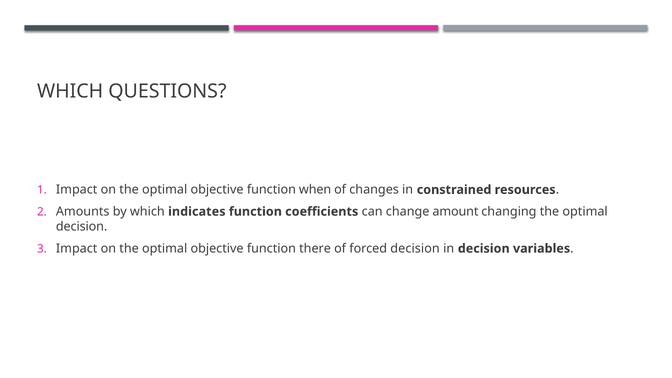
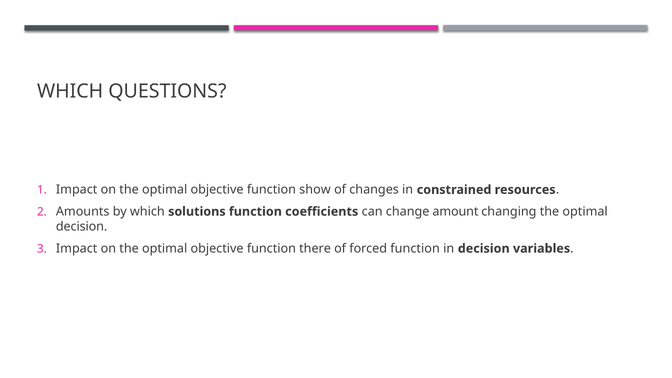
when: when -> show
indicates: indicates -> solutions
forced decision: decision -> function
